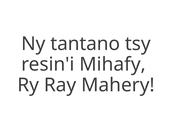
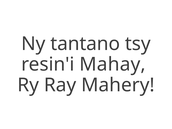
Mihafy: Mihafy -> Mahay
